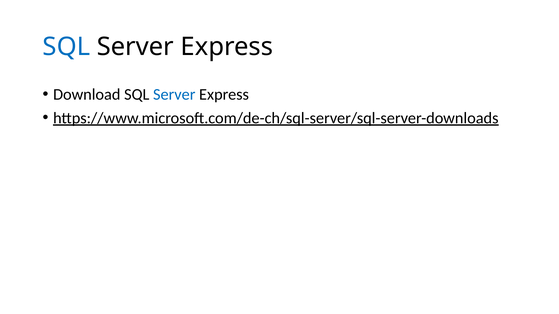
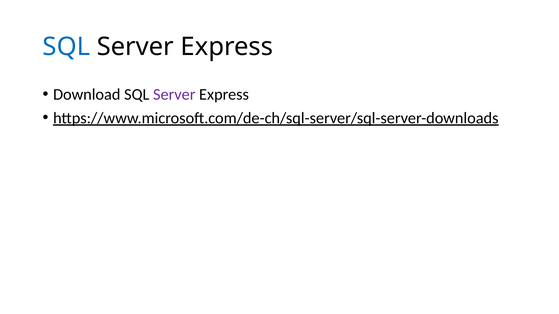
Server at (174, 95) colour: blue -> purple
